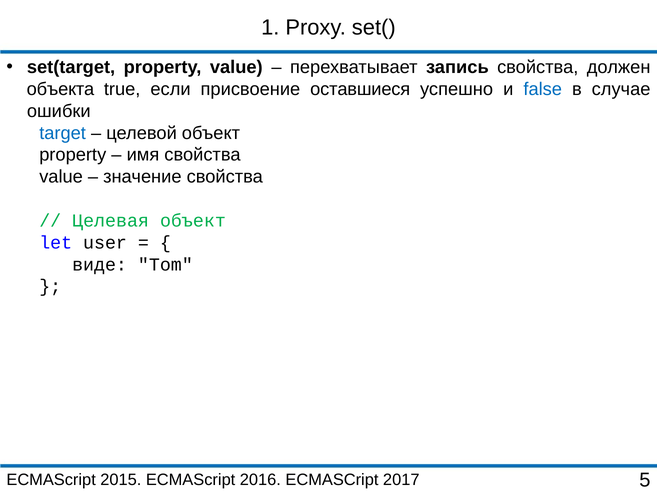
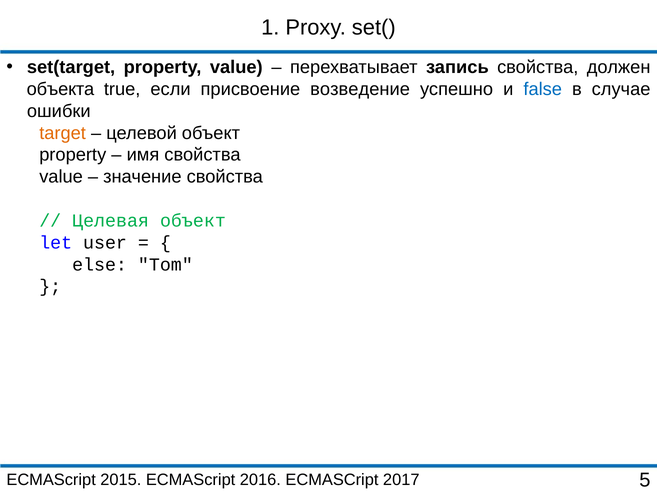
оставшиеся: оставшиеся -> возведение
target colour: blue -> orange
виде: виде -> else
